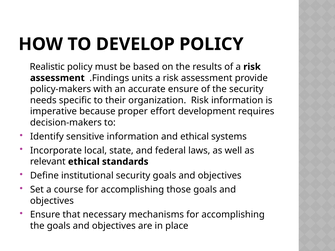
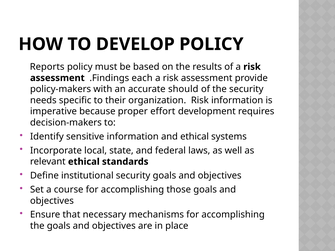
Realistic: Realistic -> Reports
units: units -> each
accurate ensure: ensure -> should
